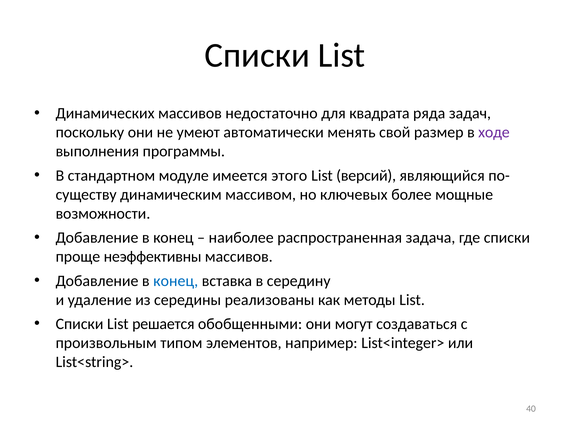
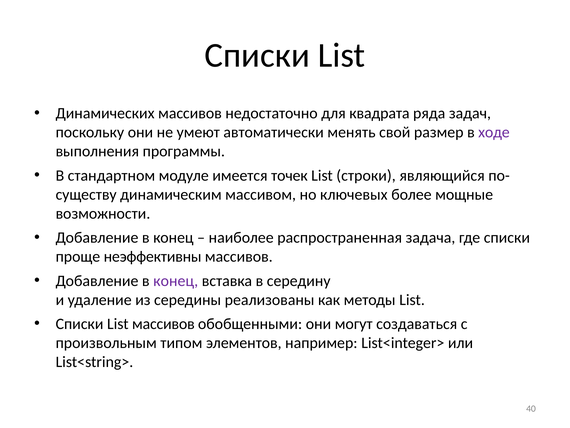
этого: этого -> точек
версий: версий -> строки
конец at (176, 280) colour: blue -> purple
List решается: решается -> массивов
